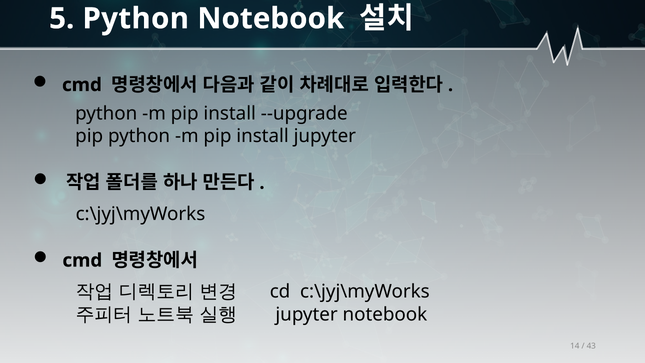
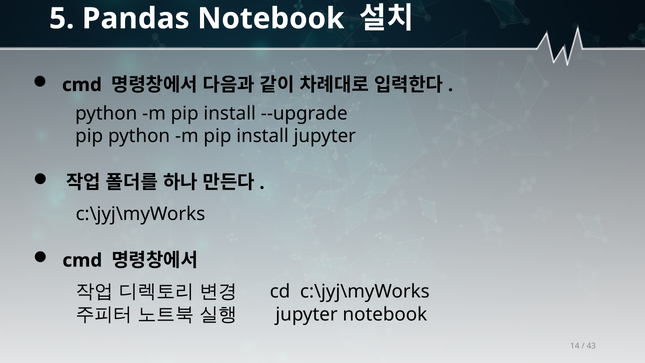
5 Python: Python -> Pandas
